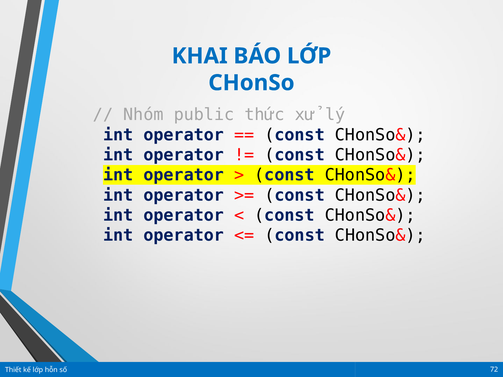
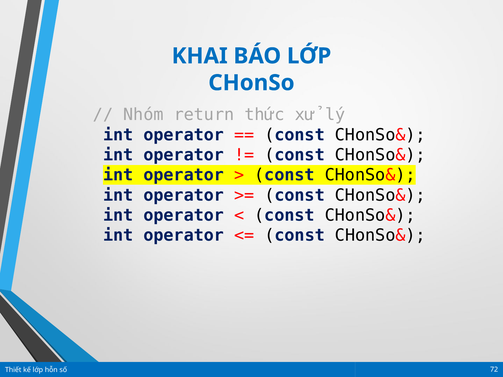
public: public -> return
